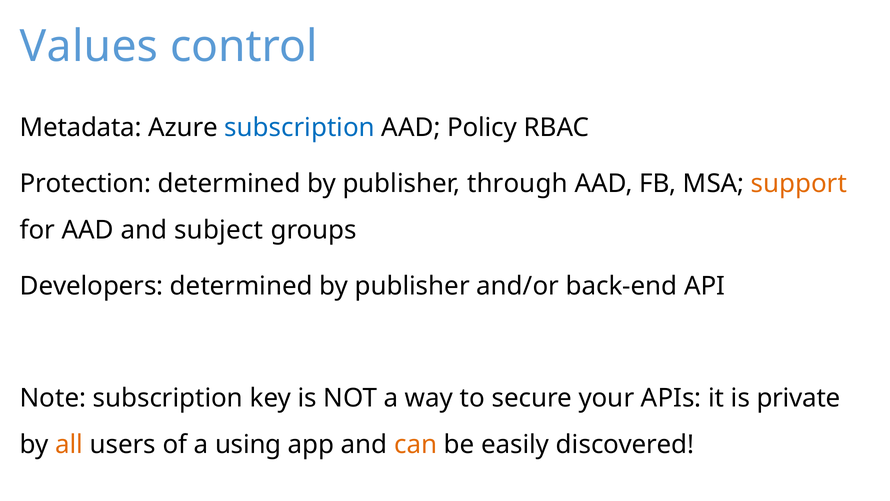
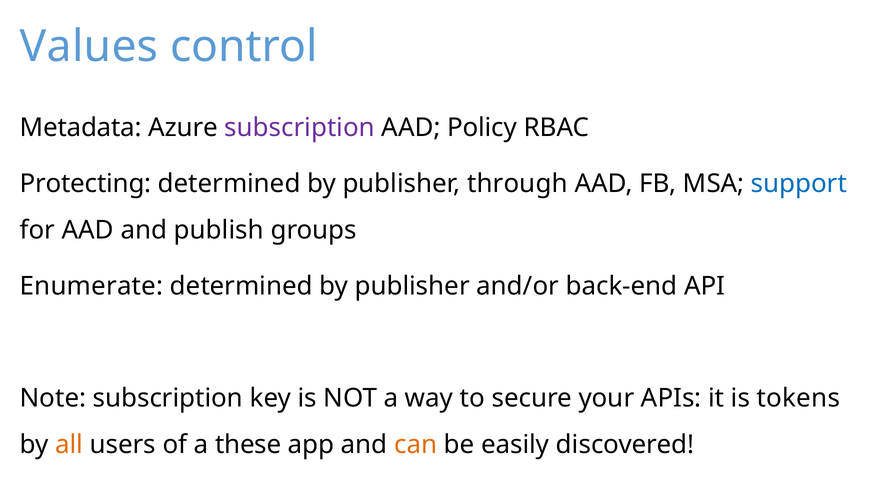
subscription at (300, 128) colour: blue -> purple
Protection: Protection -> Protecting
support colour: orange -> blue
subject: subject -> publish
Developers: Developers -> Enumerate
private: private -> tokens
using: using -> these
